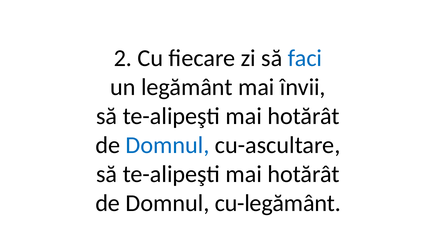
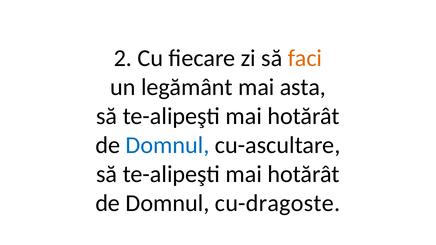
faci colour: blue -> orange
învii: învii -> asta
cu-legământ: cu-legământ -> cu-dragoste
